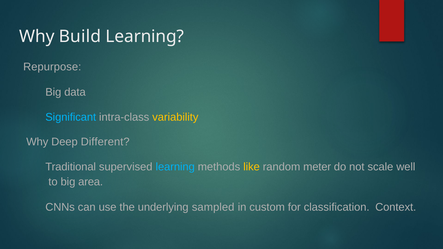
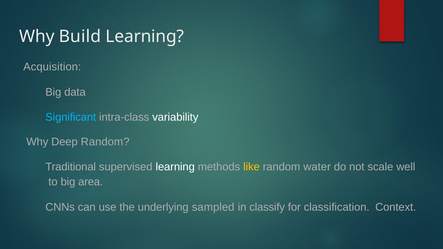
Repurpose: Repurpose -> Acquisition
variability colour: yellow -> white
Deep Different: Different -> Random
learning at (175, 167) colour: light blue -> white
meter: meter -> water
custom: custom -> classify
